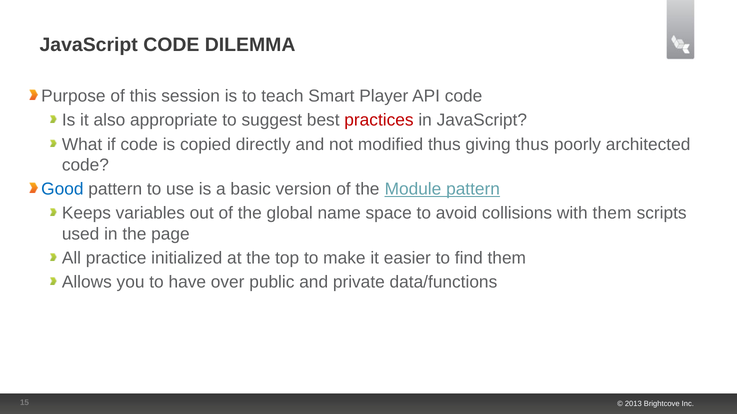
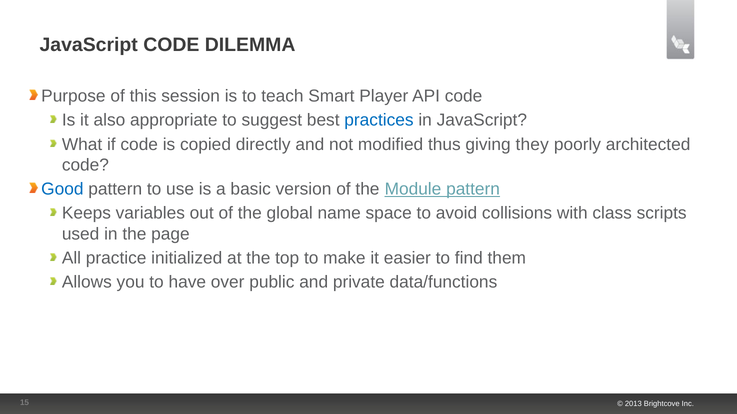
practices colour: red -> blue
giving thus: thus -> they
with them: them -> class
